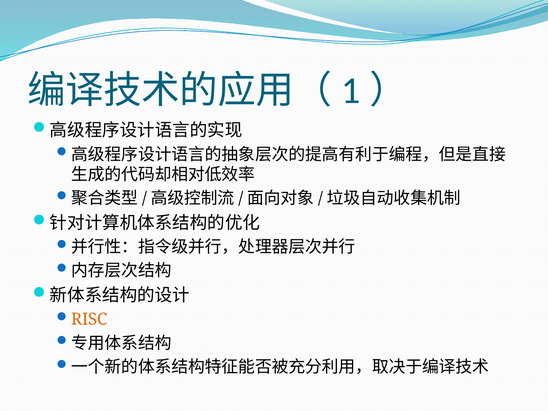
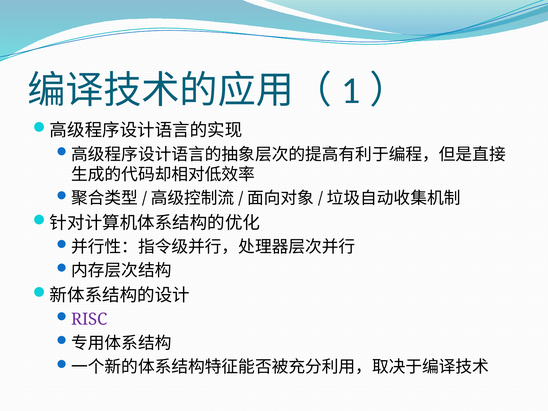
RISC colour: orange -> purple
